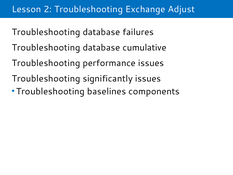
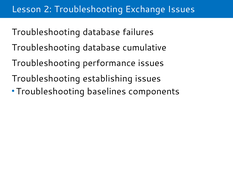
Exchange Adjust: Adjust -> Issues
significantly: significantly -> establishing
